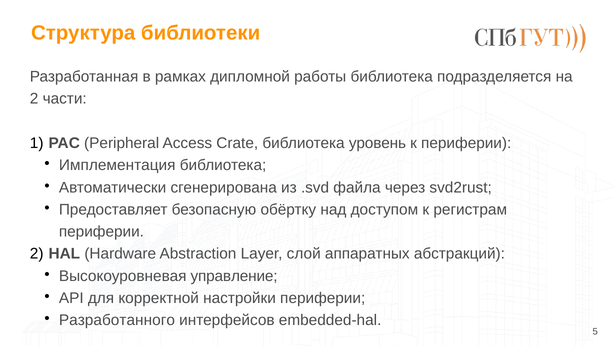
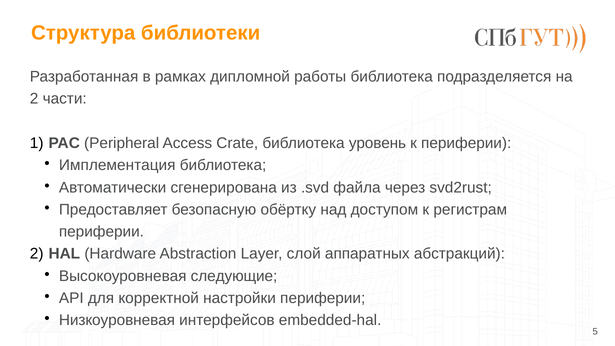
управление: управление -> следующие
Разработанного: Разработанного -> Низкоуровневая
